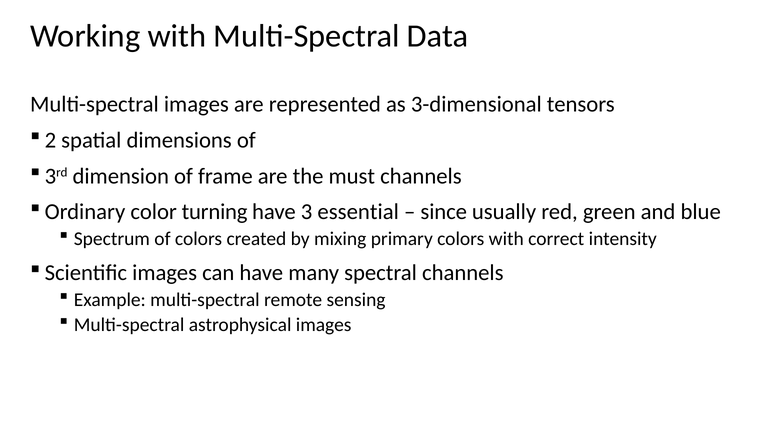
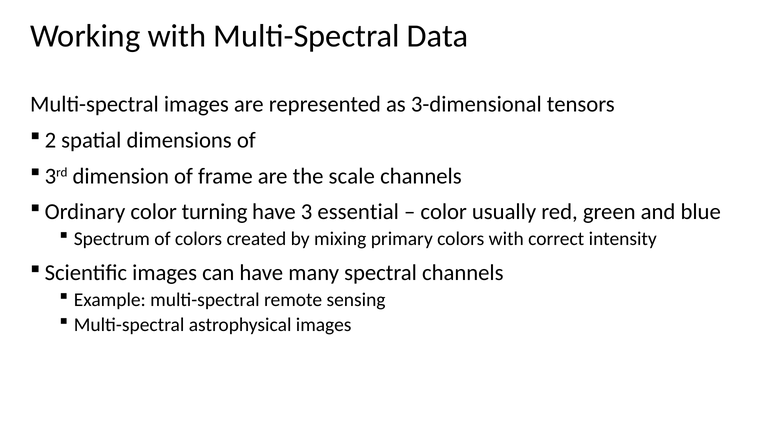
must: must -> scale
since at (444, 212): since -> color
